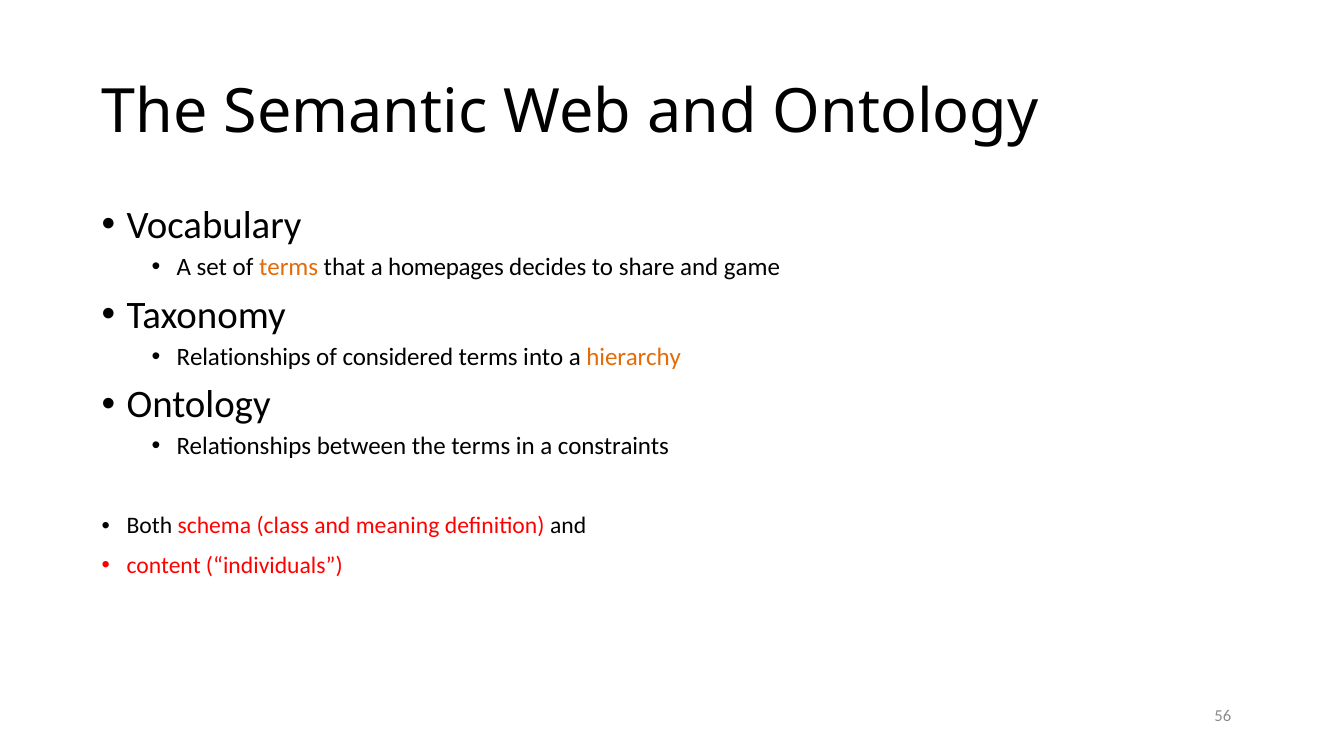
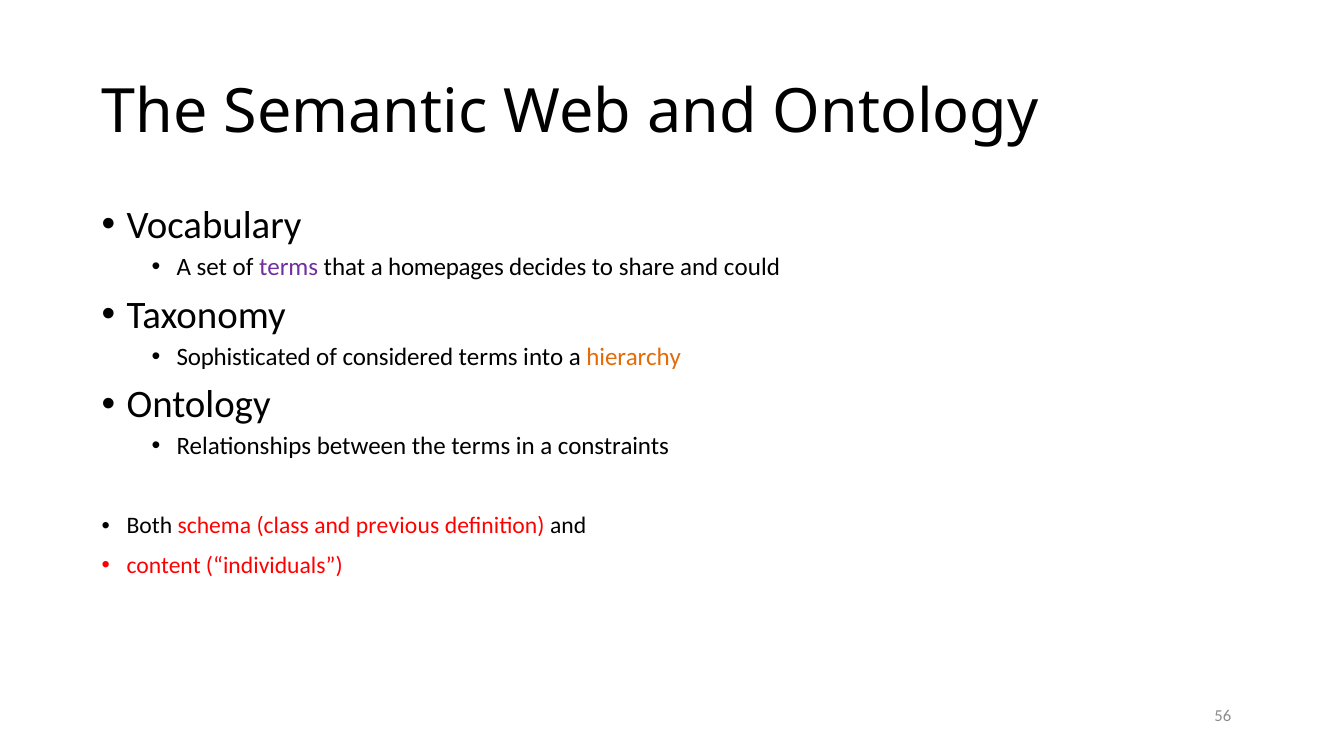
terms at (289, 267) colour: orange -> purple
game: game -> could
Relationships at (244, 357): Relationships -> Sophisticated
meaning: meaning -> previous
